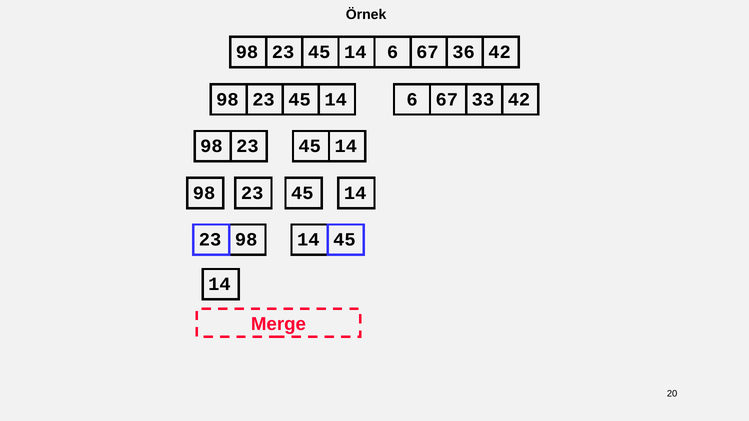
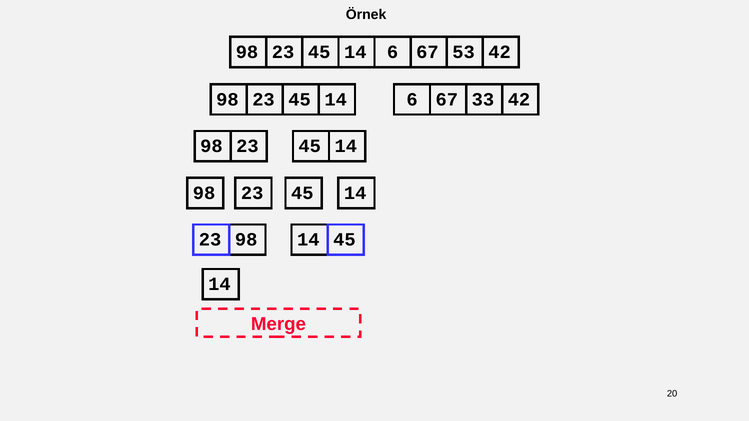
36: 36 -> 53
